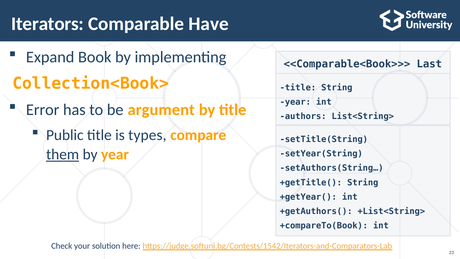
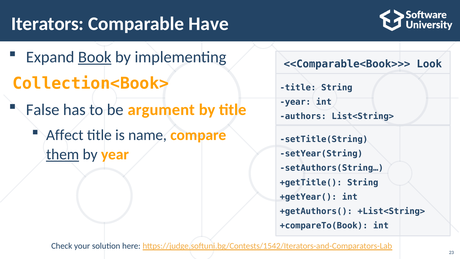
Book underline: none -> present
Last: Last -> Look
Error: Error -> False
Public: Public -> Affect
types: types -> name
